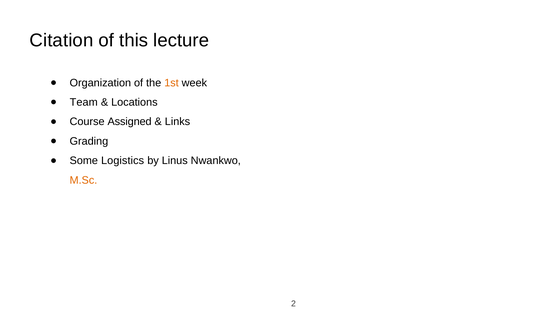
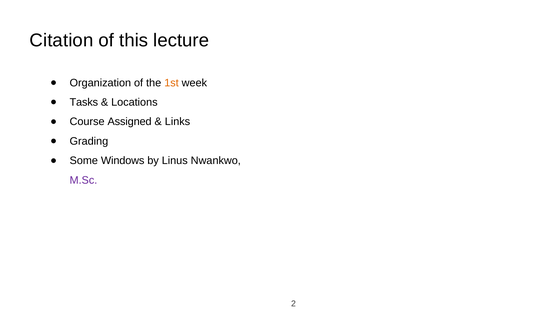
Team: Team -> Tasks
Logistics: Logistics -> Windows
M.Sc colour: orange -> purple
